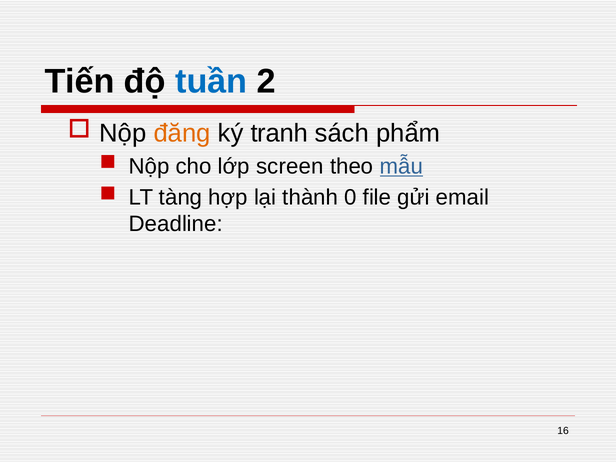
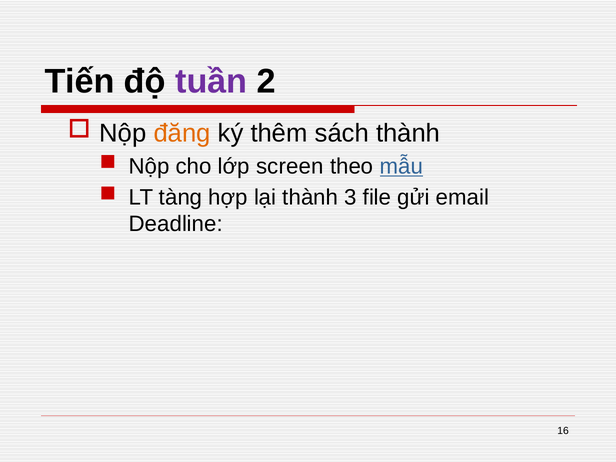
tuần colour: blue -> purple
tranh: tranh -> thêm
sách phẩm: phẩm -> thành
0: 0 -> 3
